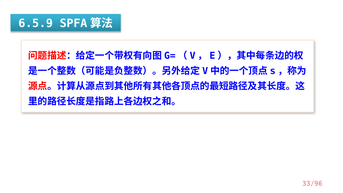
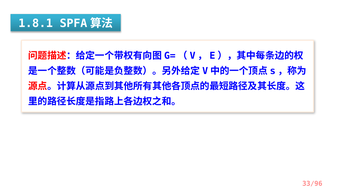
6.5.9: 6.5.9 -> 1.8.1
